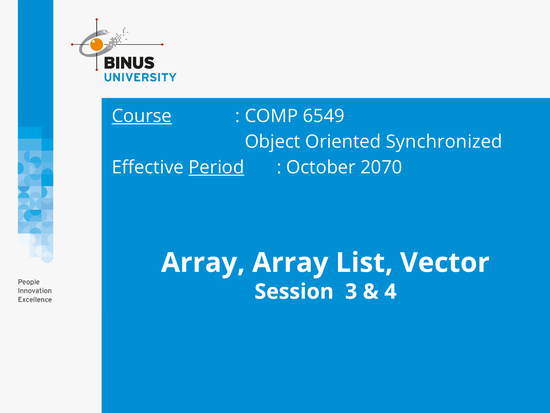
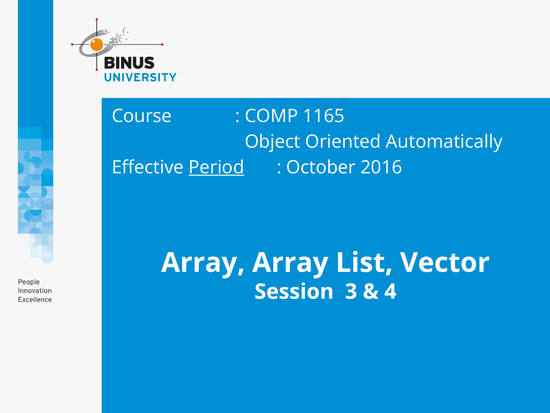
Course underline: present -> none
6549: 6549 -> 1165
Synchronized: Synchronized -> Automatically
2070: 2070 -> 2016
